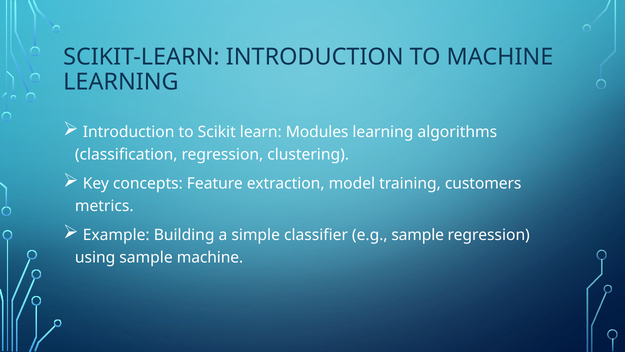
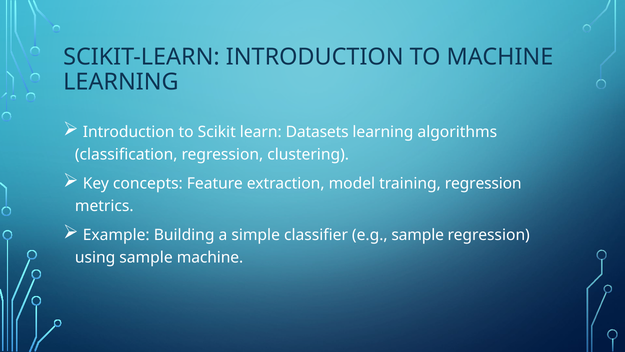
Modules: Modules -> Datasets
training customers: customers -> regression
